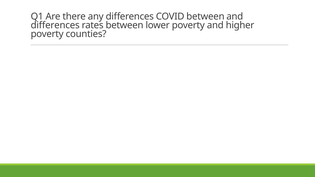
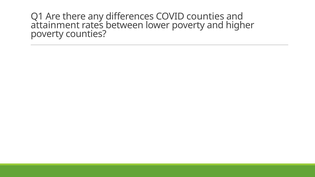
COVID between: between -> counties
differences at (55, 25): differences -> attainment
